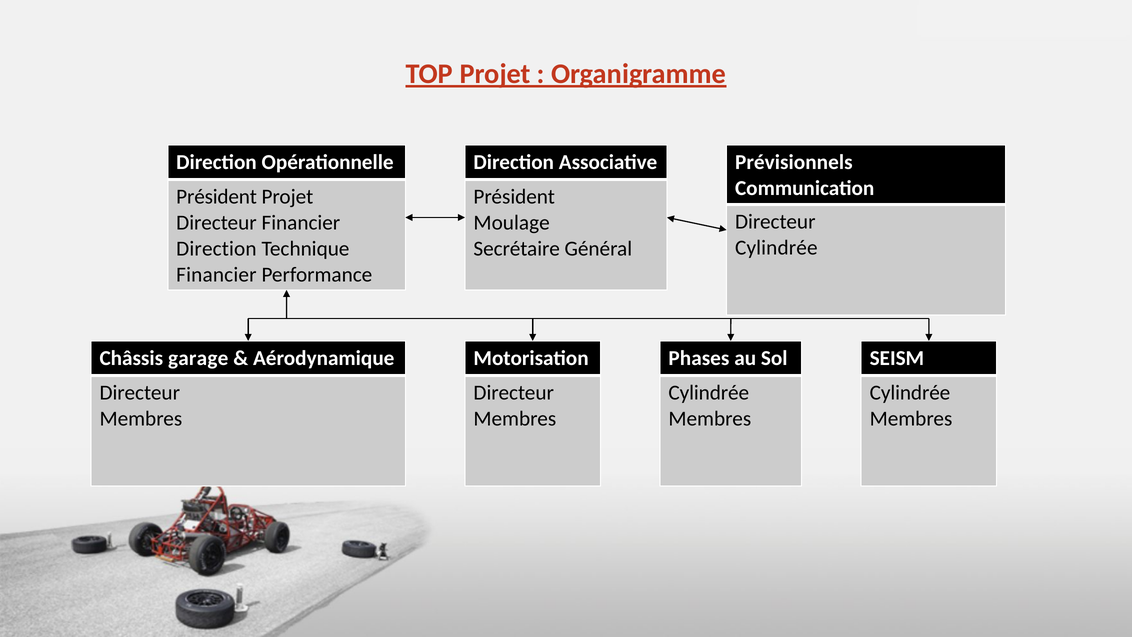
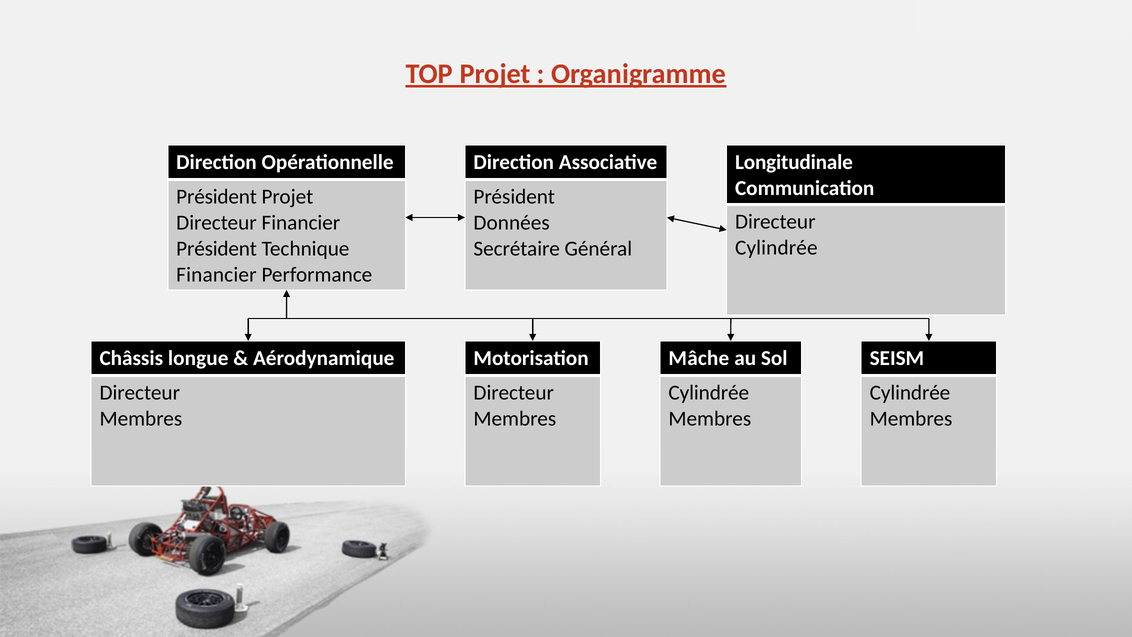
Prévisionnels: Prévisionnels -> Longitudinale
Moulage: Moulage -> Données
Direction at (216, 249): Direction -> Président
garage: garage -> longue
Phases: Phases -> Mâche
